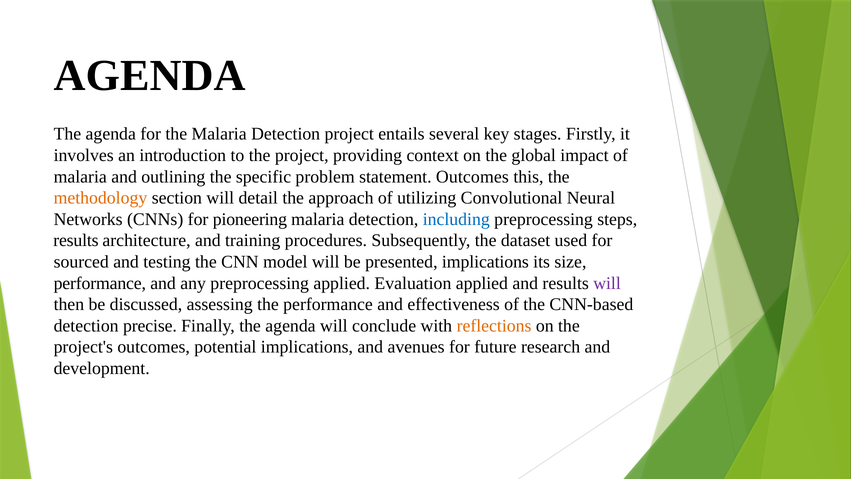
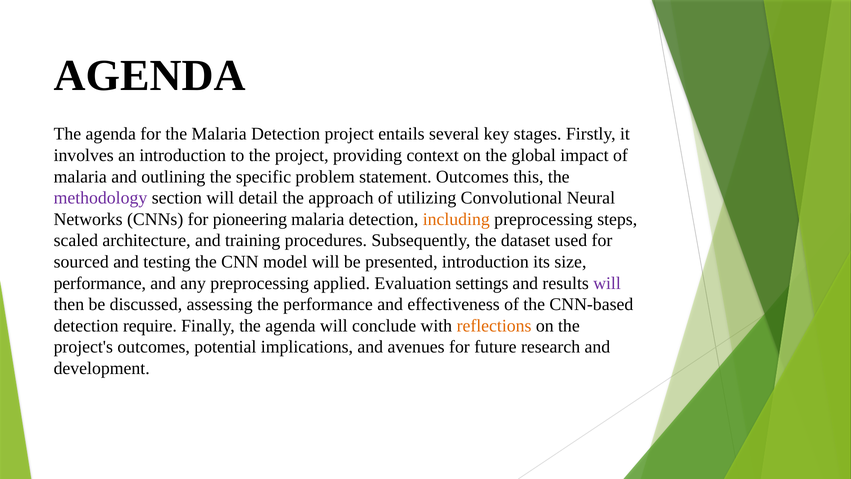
methodology colour: orange -> purple
including colour: blue -> orange
results at (76, 240): results -> scaled
presented implications: implications -> introduction
Evaluation applied: applied -> settings
precise: precise -> require
